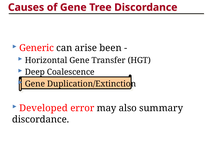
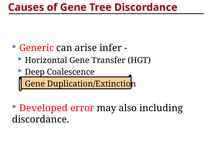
been: been -> infer
summary: summary -> including
